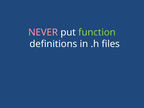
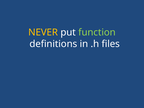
NEVER colour: pink -> yellow
